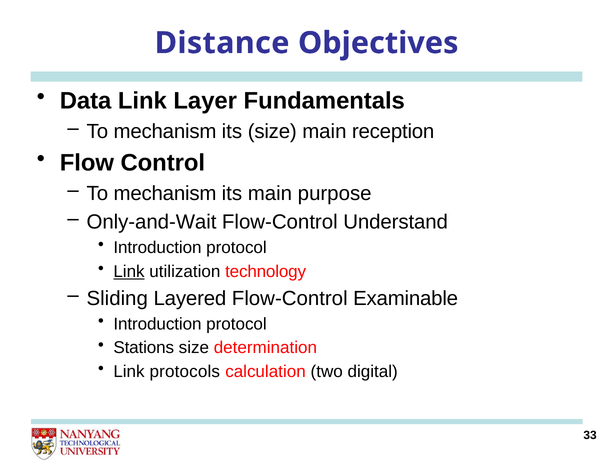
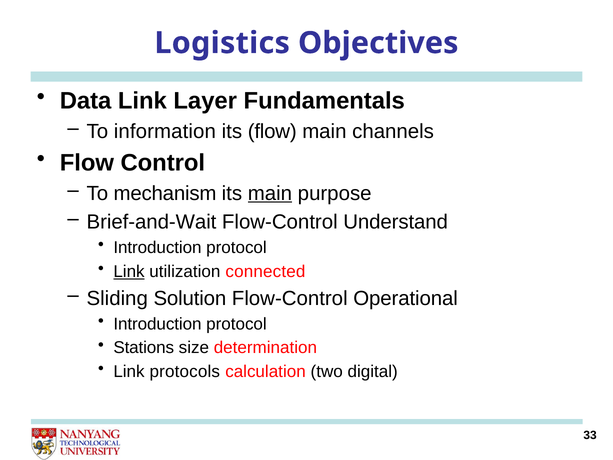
Distance: Distance -> Logistics
mechanism at (165, 131): mechanism -> information
its size: size -> flow
reception: reception -> channels
main at (270, 193) underline: none -> present
Only-and-Wait: Only-and-Wait -> Brief-and-Wait
technology: technology -> connected
Layered: Layered -> Solution
Examinable: Examinable -> Operational
